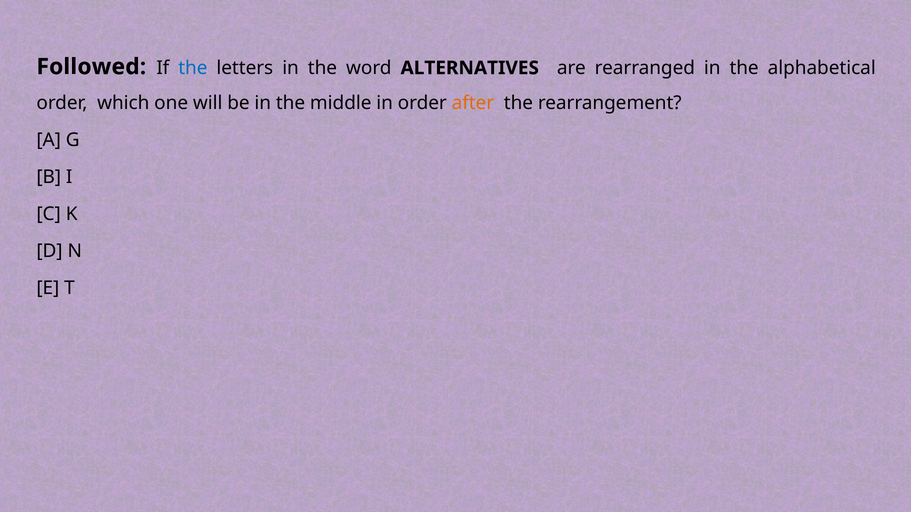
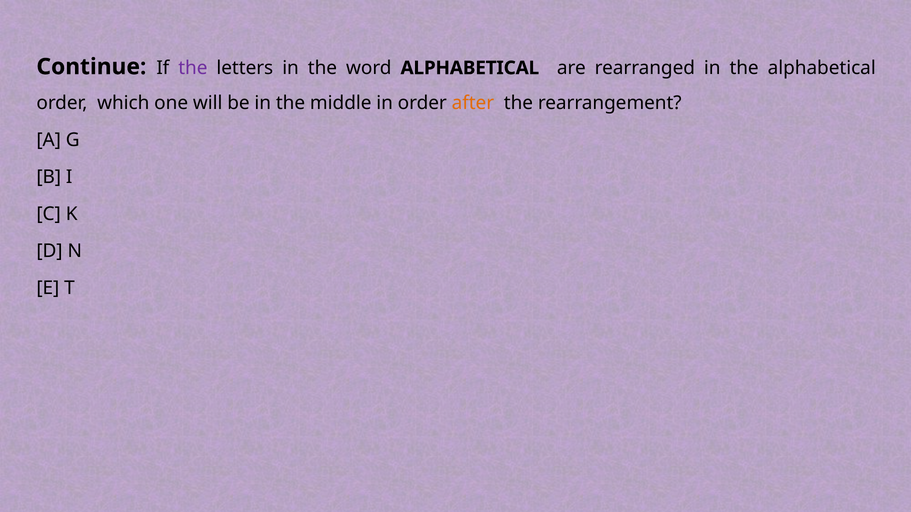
Followed: Followed -> Continue
the at (193, 68) colour: blue -> purple
word ALTERNATIVES: ALTERNATIVES -> ALPHABETICAL
